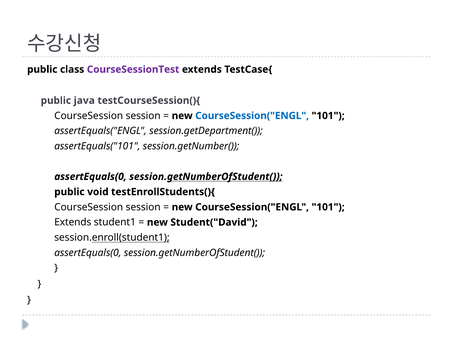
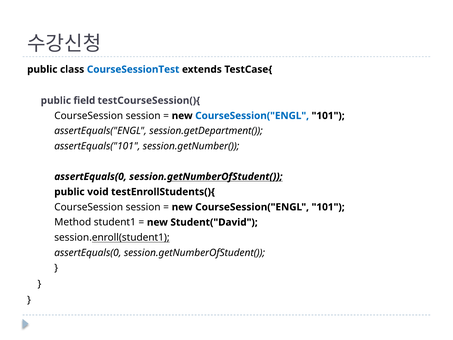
CourseSessionTest colour: purple -> blue
java: java -> field
Extends at (73, 222): Extends -> Method
